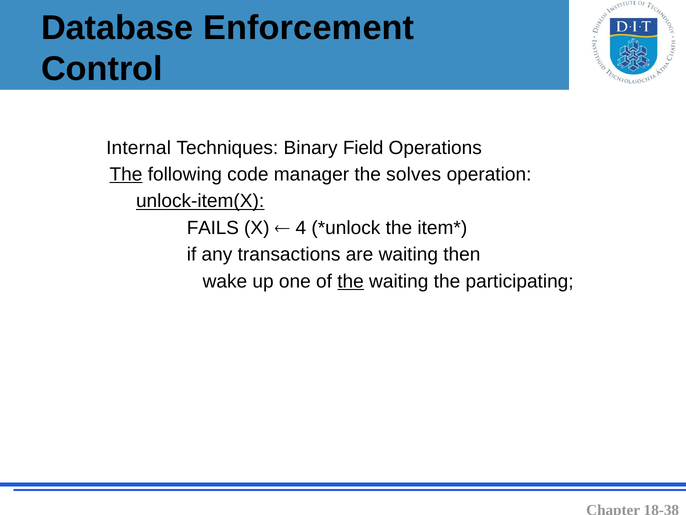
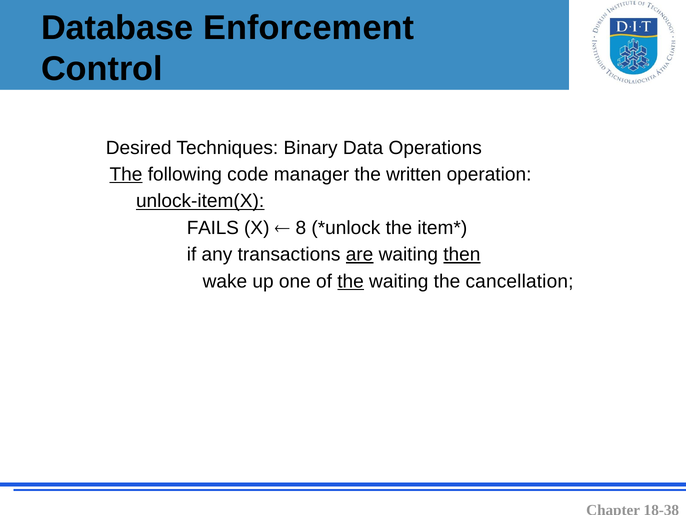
Internal: Internal -> Desired
Field: Field -> Data
solves: solves -> written
4: 4 -> 8
are underline: none -> present
then underline: none -> present
participating: participating -> cancellation
